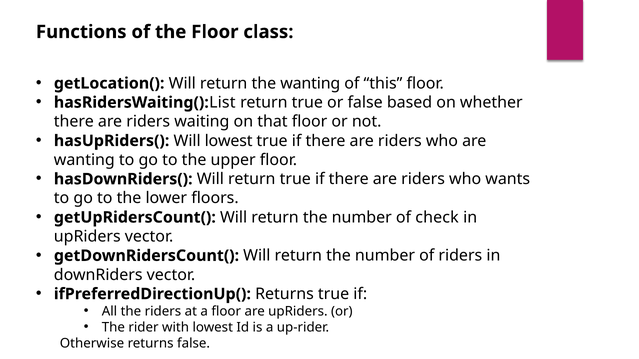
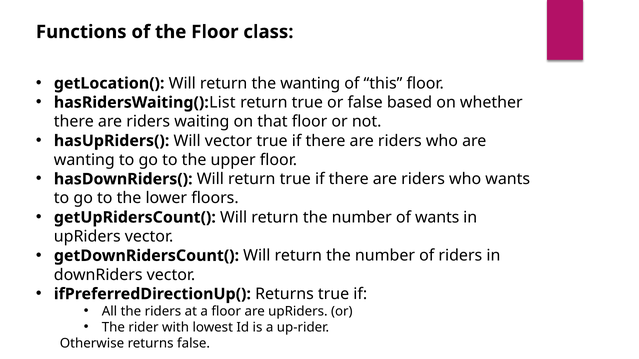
Will lowest: lowest -> vector
of check: check -> wants
